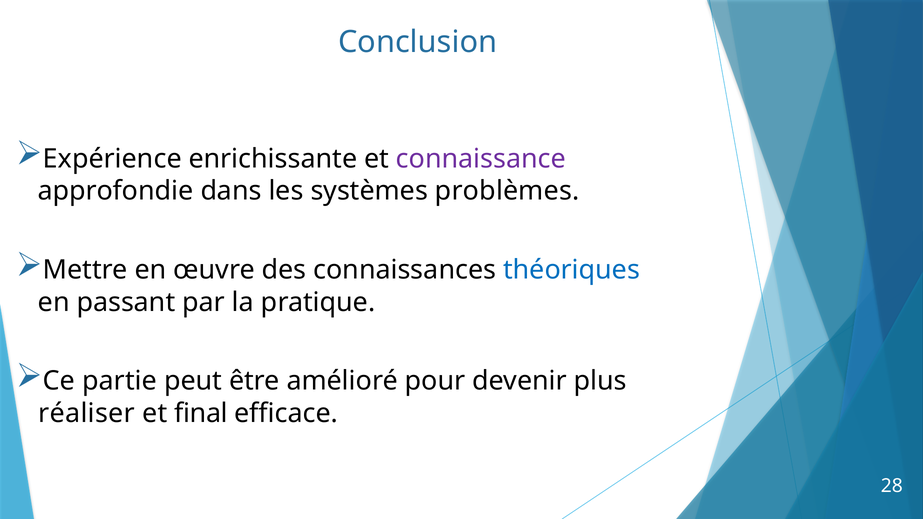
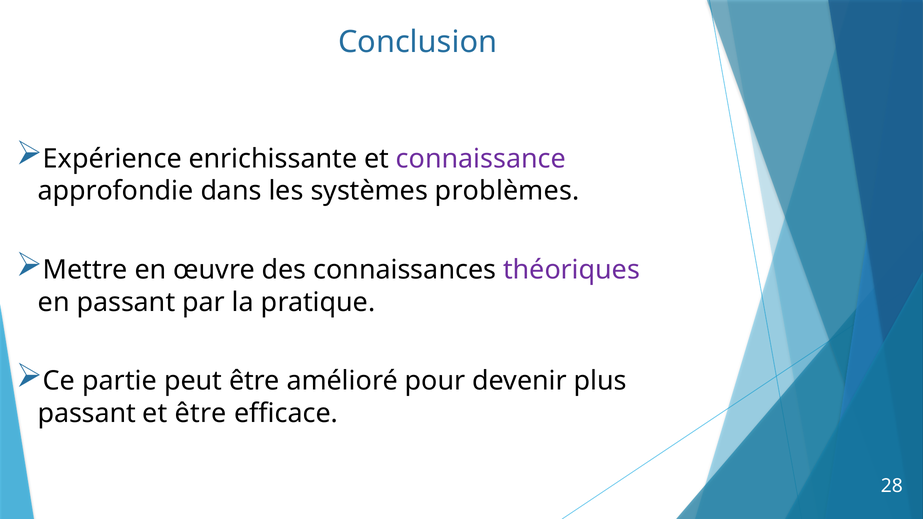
théoriques colour: blue -> purple
réaliser at (87, 414): réaliser -> passant
et final: final -> être
